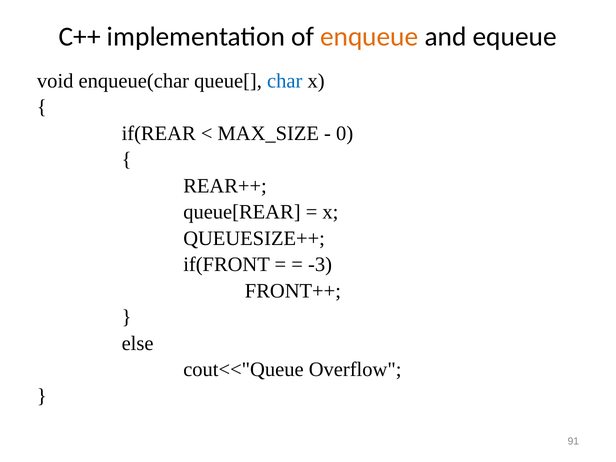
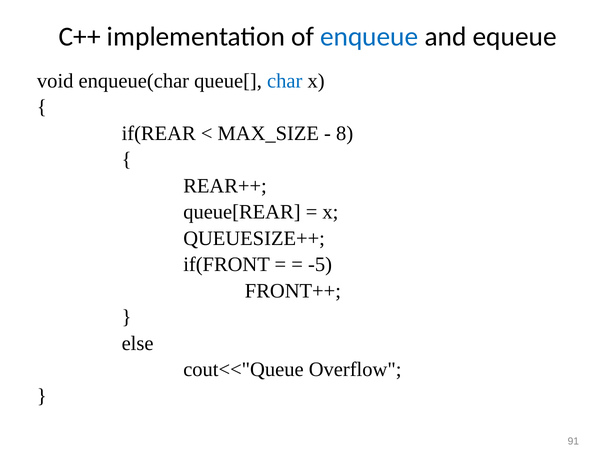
enqueue colour: orange -> blue
0: 0 -> 8
-3: -3 -> -5
